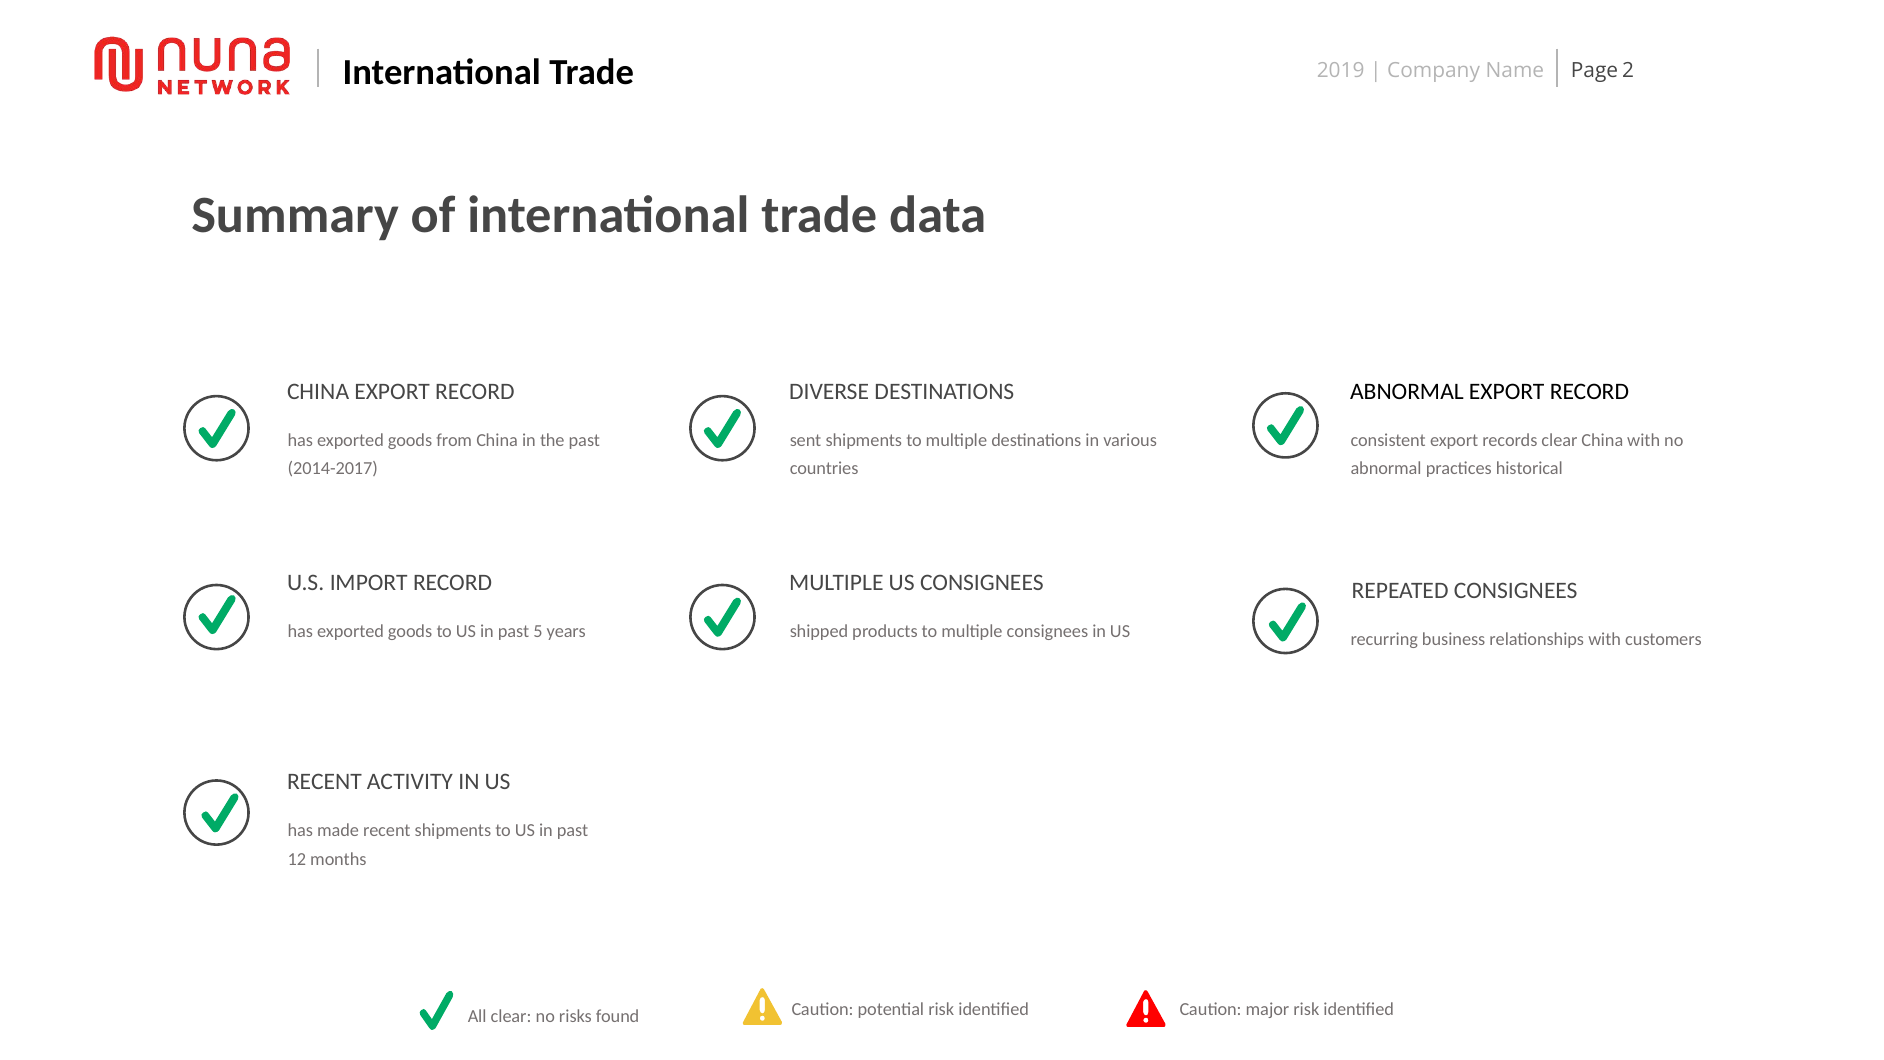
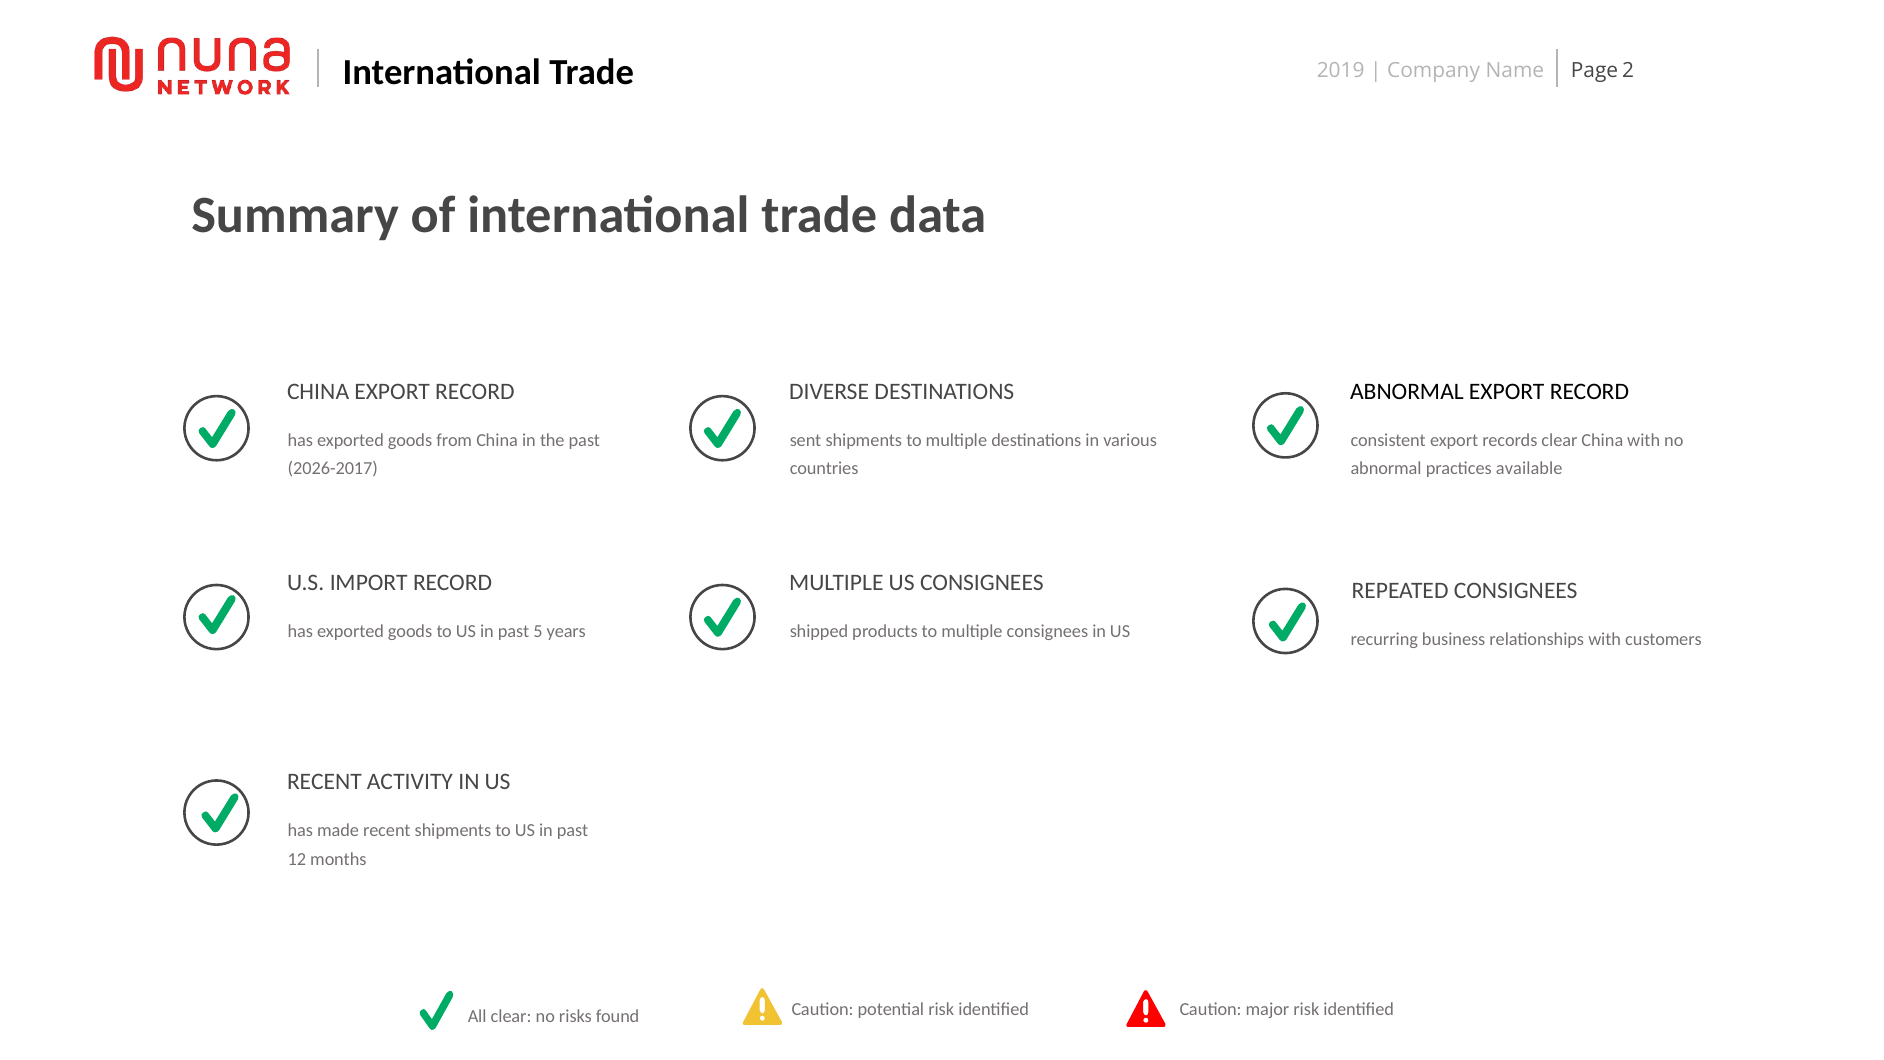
2014-2017: 2014-2017 -> 2026-2017
historical: historical -> available
